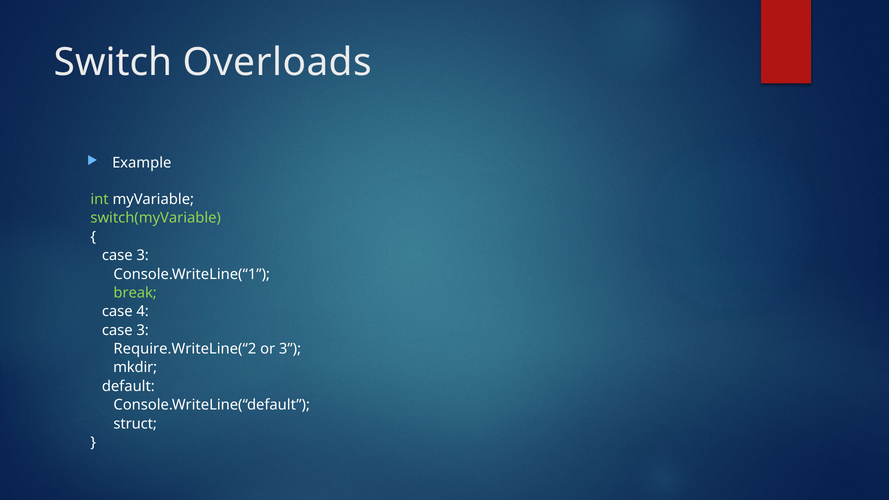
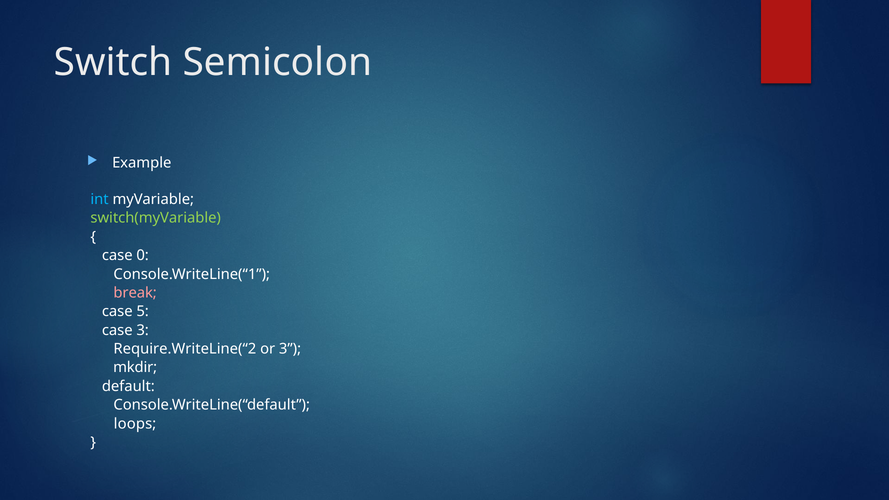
Overloads: Overloads -> Semicolon
int colour: light green -> light blue
3 at (143, 255): 3 -> 0
break colour: light green -> pink
4: 4 -> 5
struct: struct -> loops
